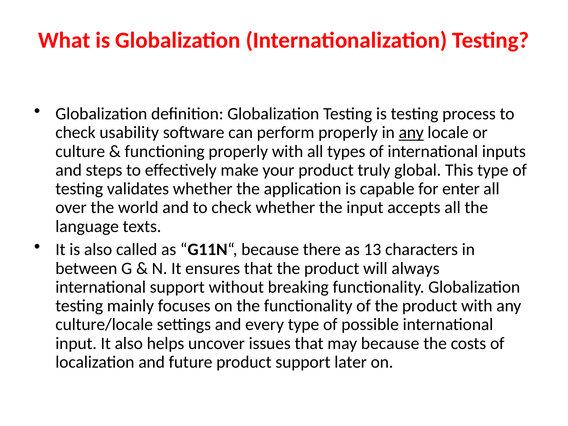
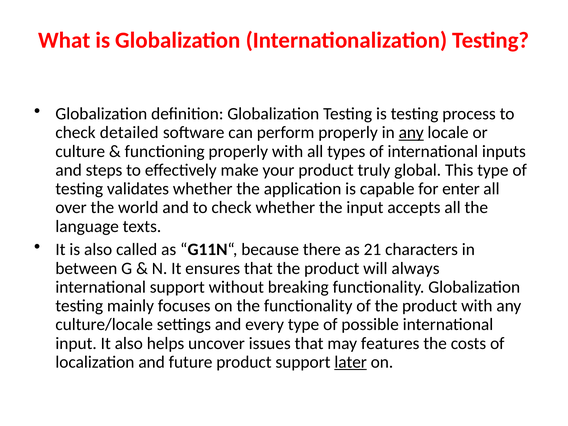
usability: usability -> detailed
13: 13 -> 21
may because: because -> features
later underline: none -> present
